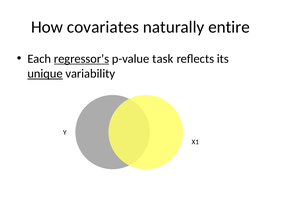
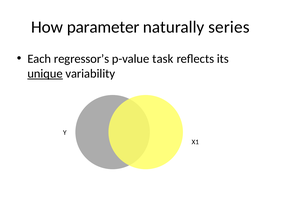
covariates: covariates -> parameter
entire: entire -> series
regressor’s underline: present -> none
